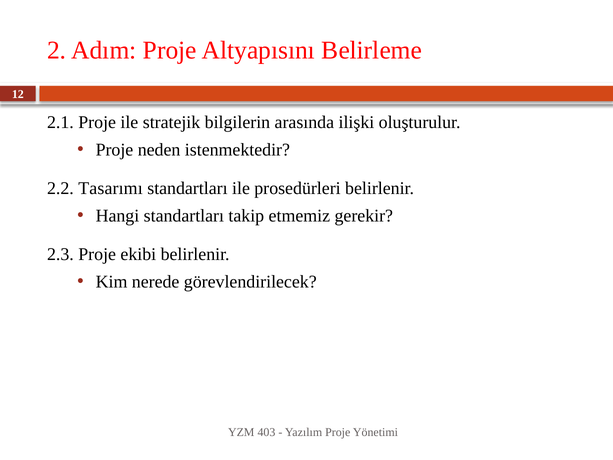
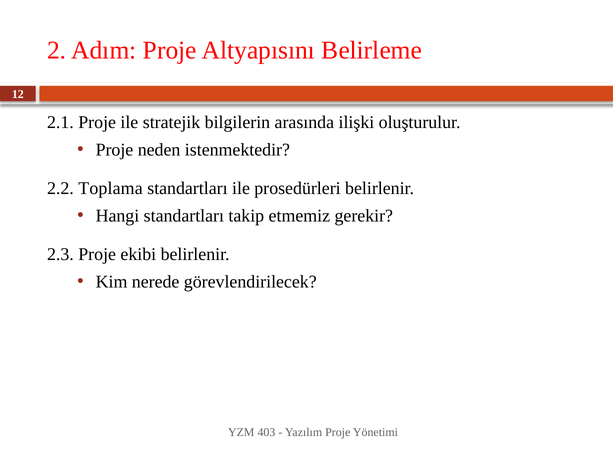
Tasarımı: Tasarımı -> Toplama
